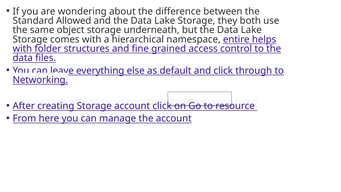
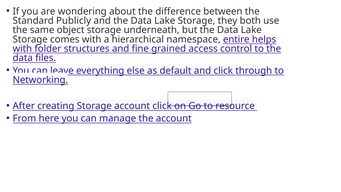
Allowed: Allowed -> Publicly
